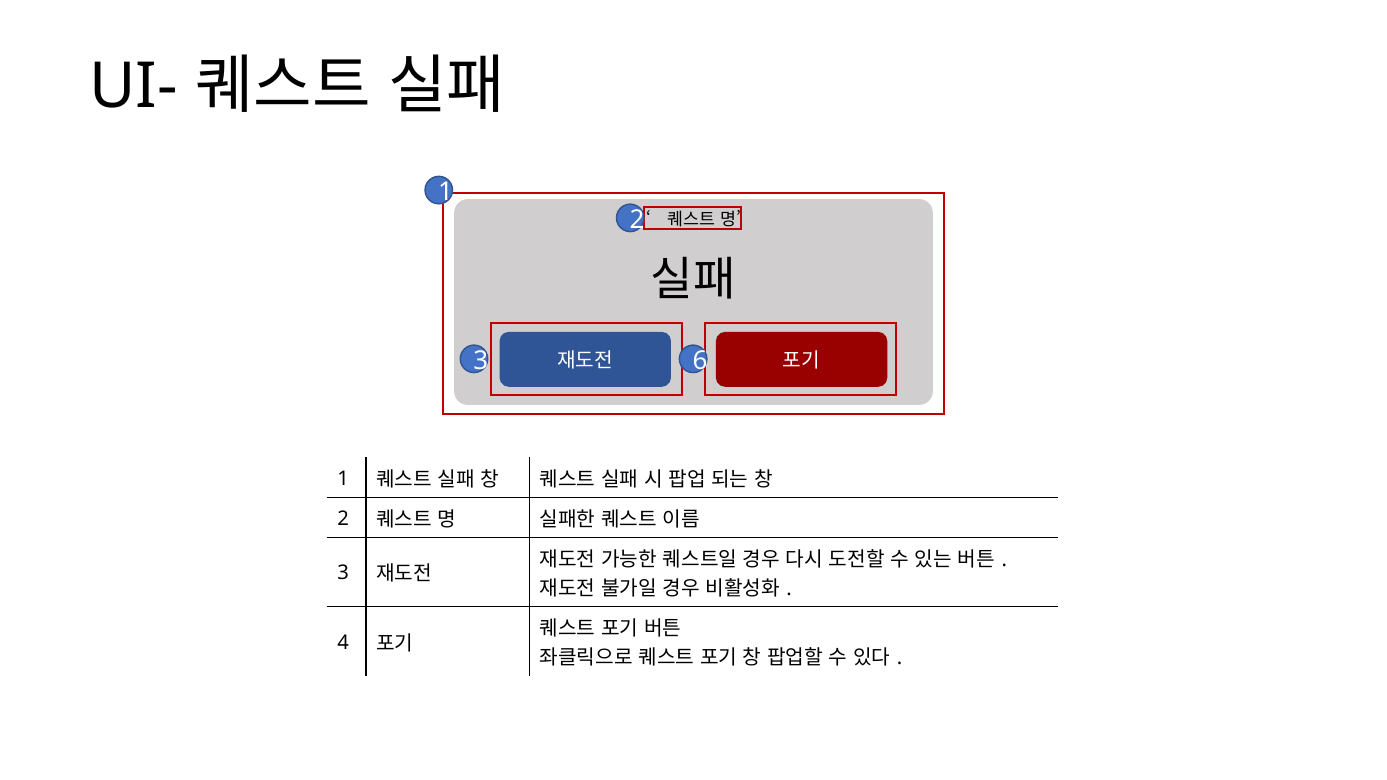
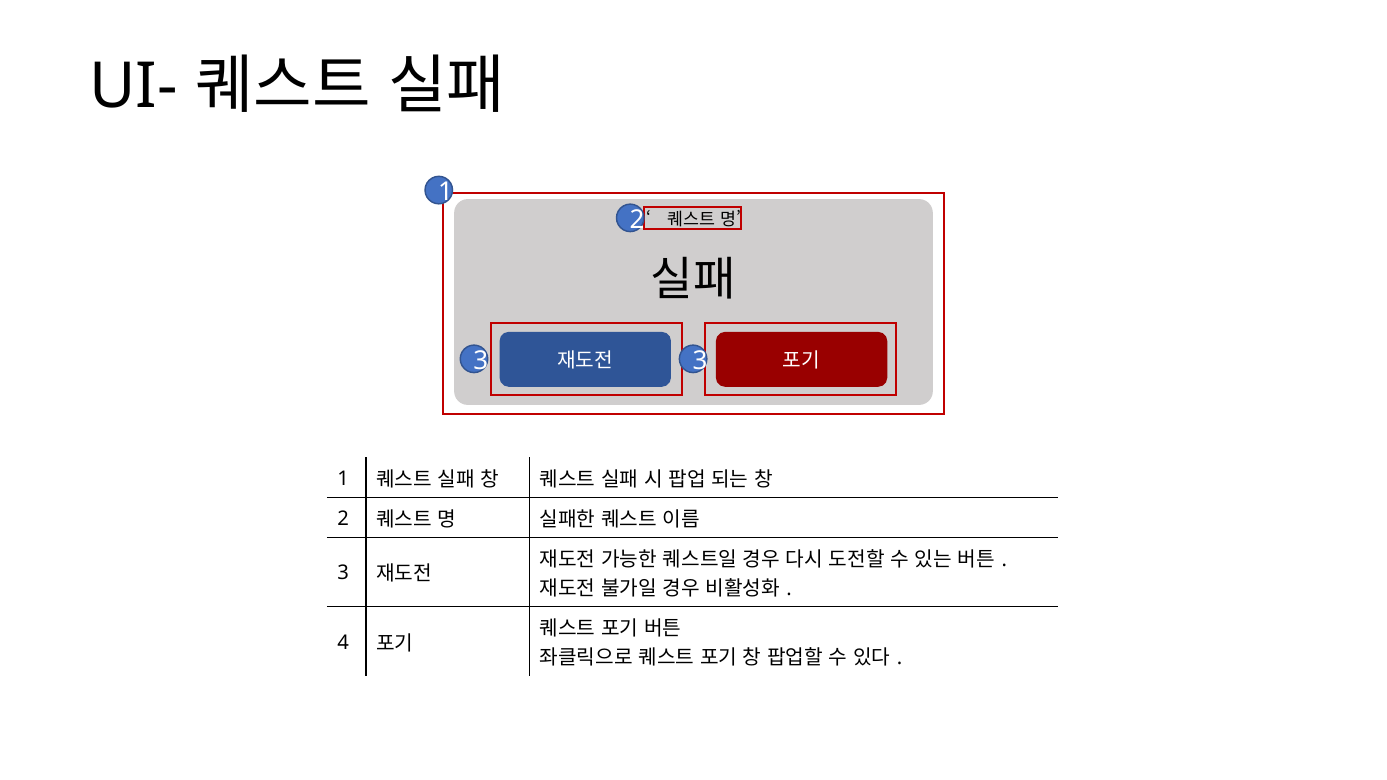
3 6: 6 -> 3
